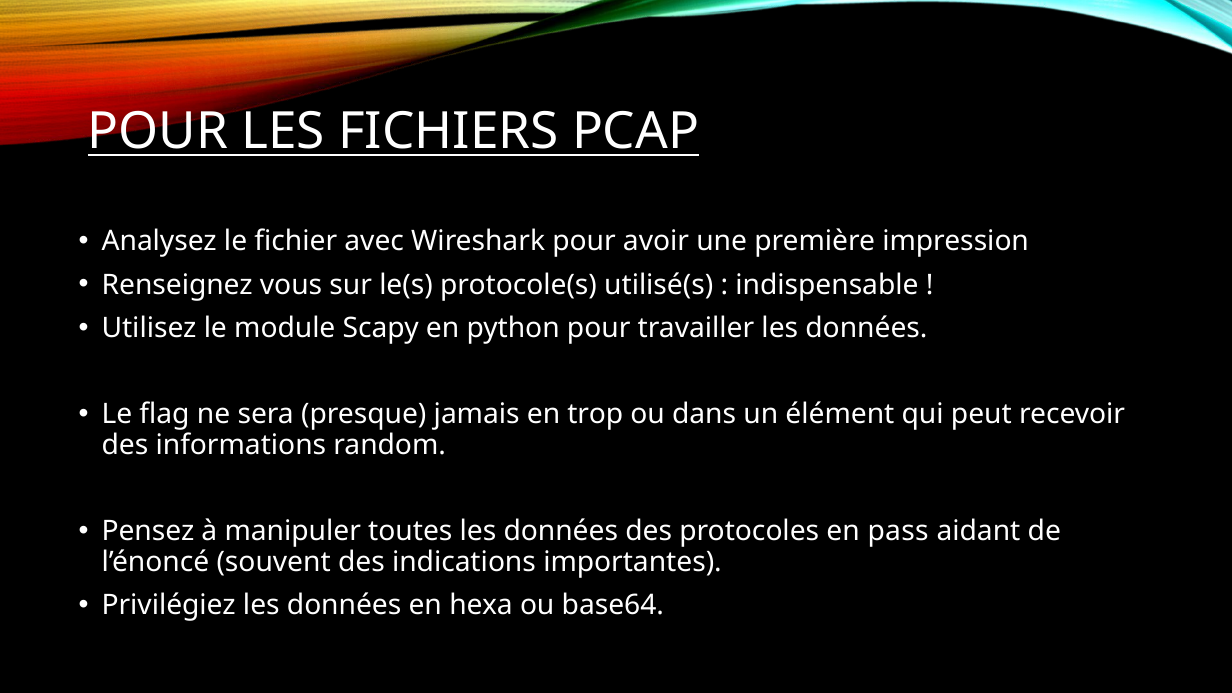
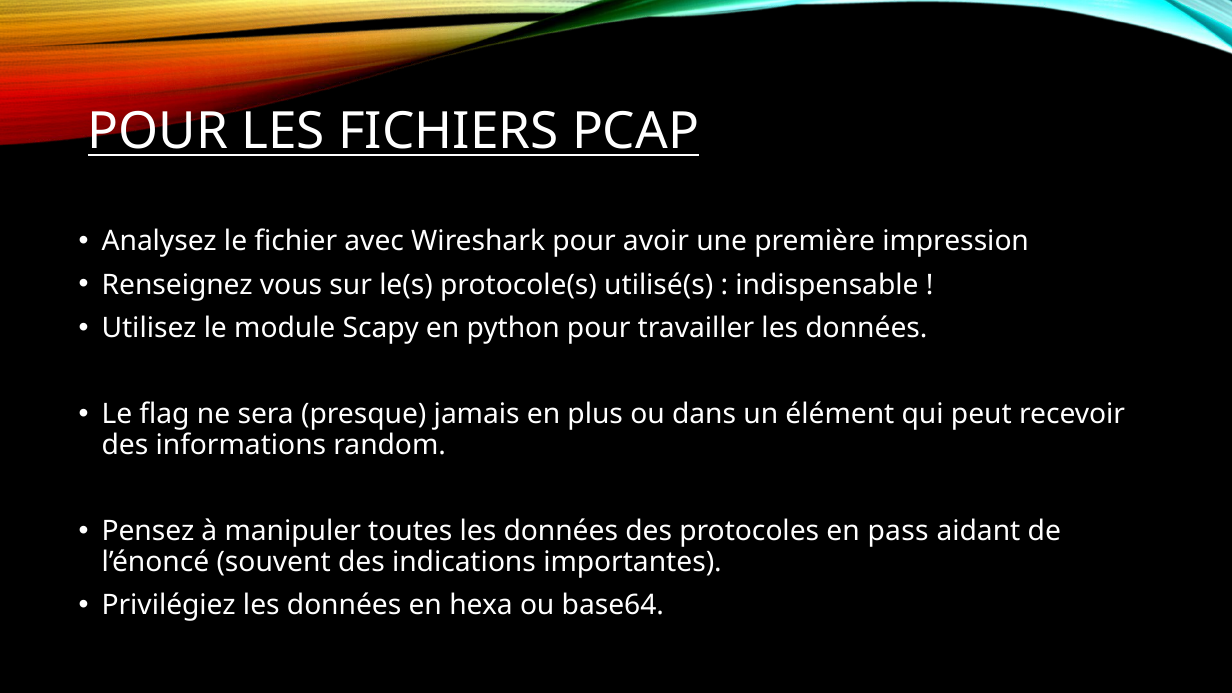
trop: trop -> plus
